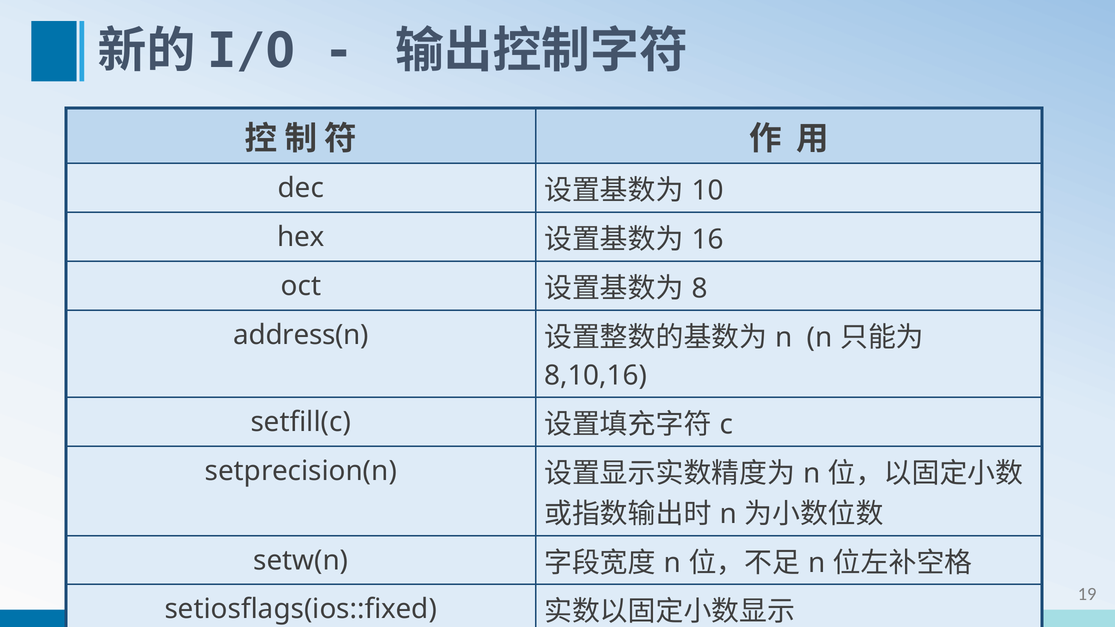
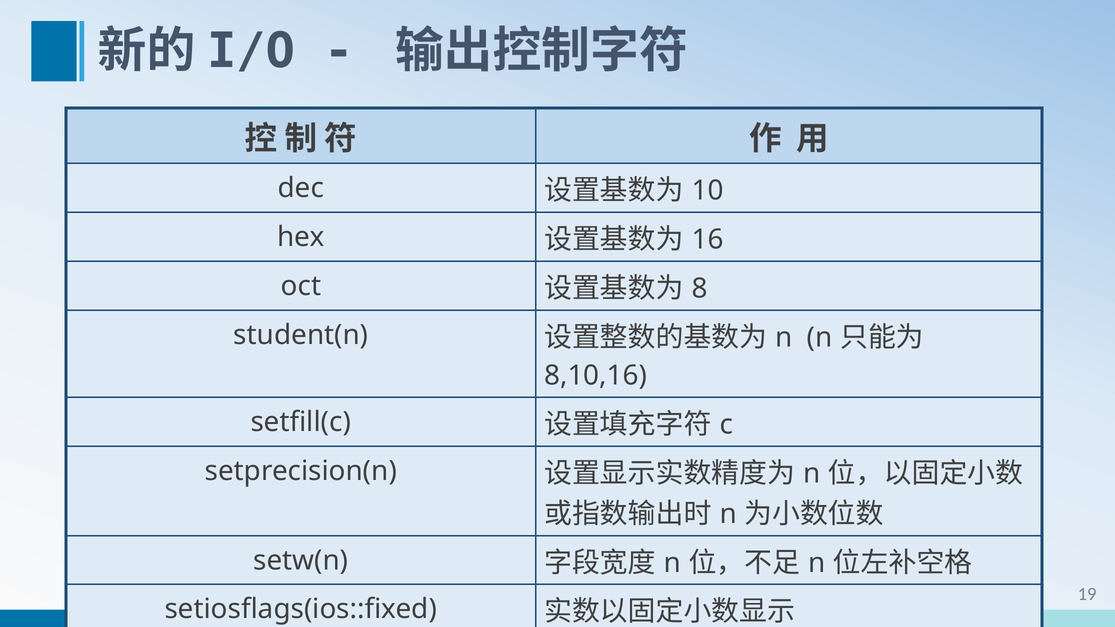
address(n: address(n -> student(n
